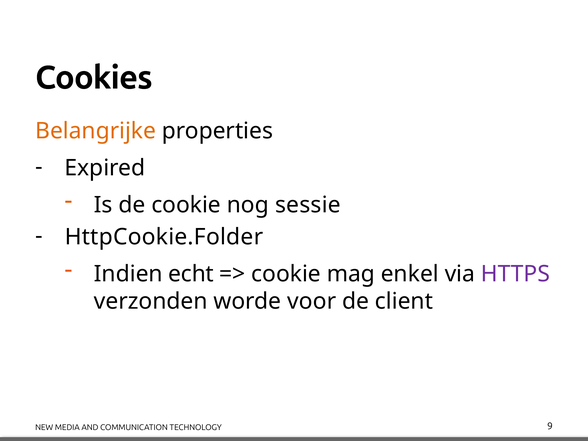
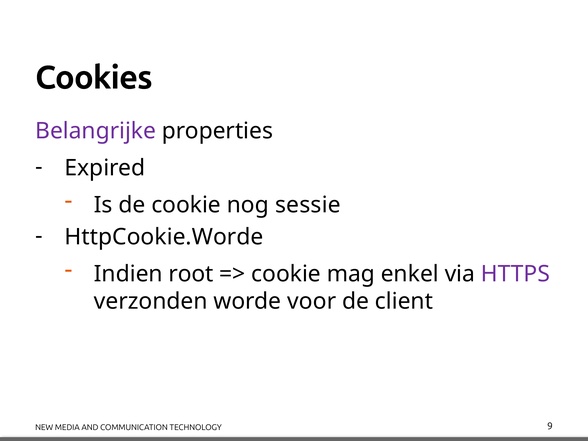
Belangrijke colour: orange -> purple
HttpCookie.Folder: HttpCookie.Folder -> HttpCookie.Worde
echt: echt -> root
